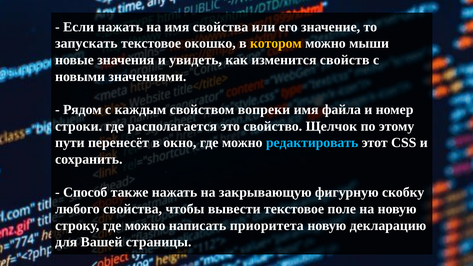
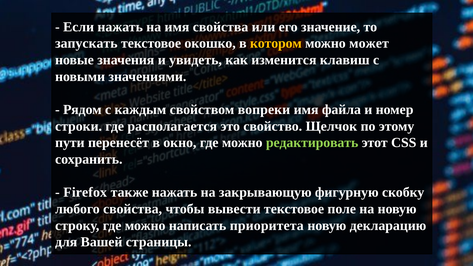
мыши: мыши -> может
свойств: свойств -> клавиш
редактировать colour: light blue -> light green
Способ: Способ -> Firefox
